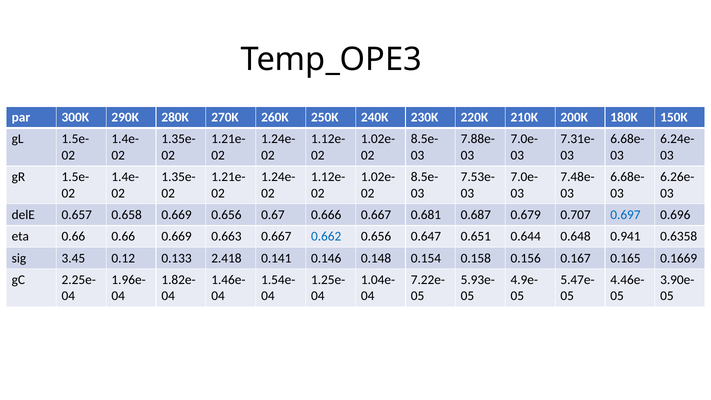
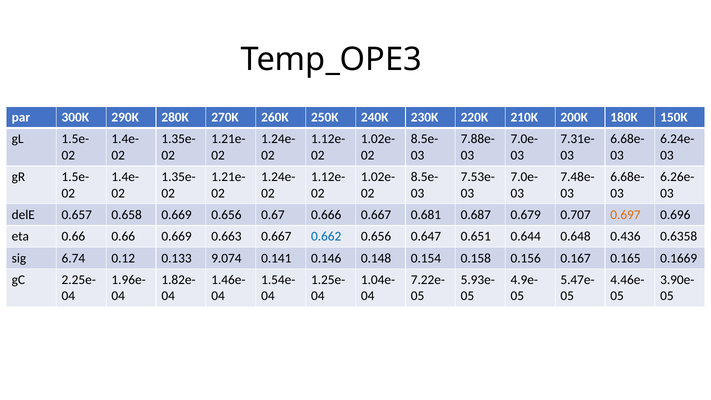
0.697 colour: blue -> orange
0.941: 0.941 -> 0.436
3.45: 3.45 -> 6.74
2.418: 2.418 -> 9.074
